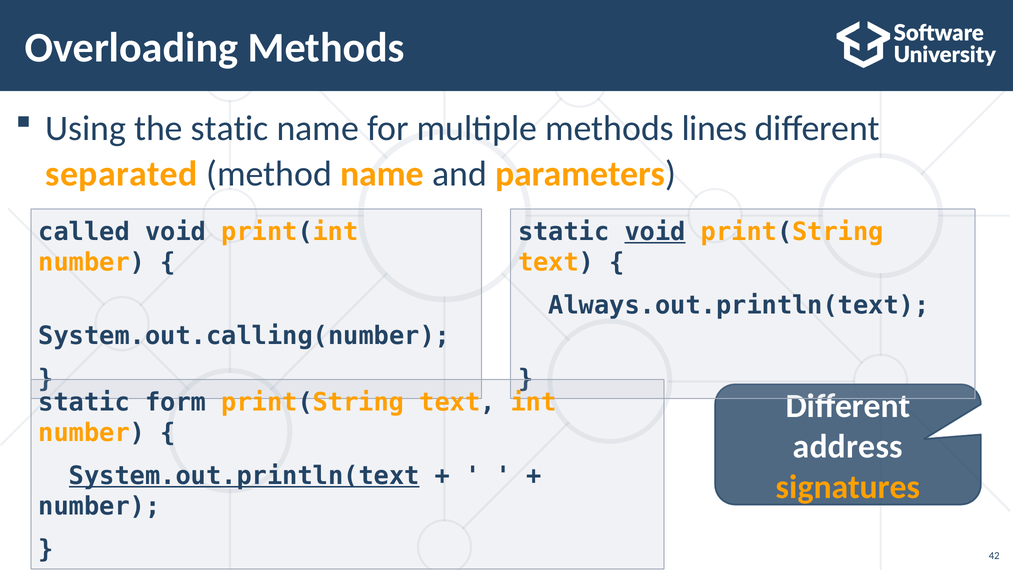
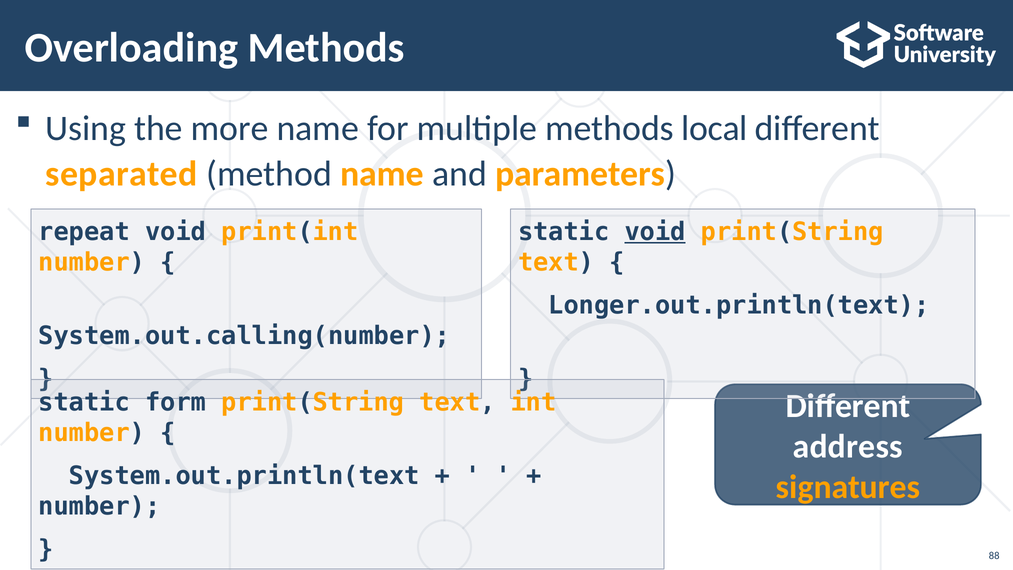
the static: static -> more
lines: lines -> local
called: called -> repeat
Always.out.println(text: Always.out.println(text -> Longer.out.println(text
System.out.println(text underline: present -> none
42: 42 -> 88
